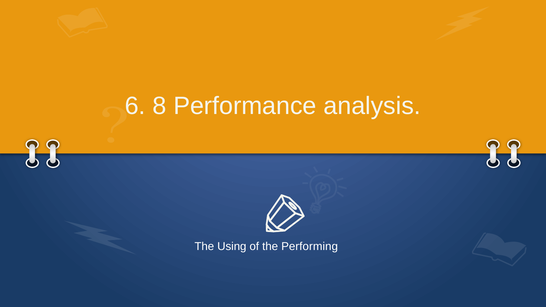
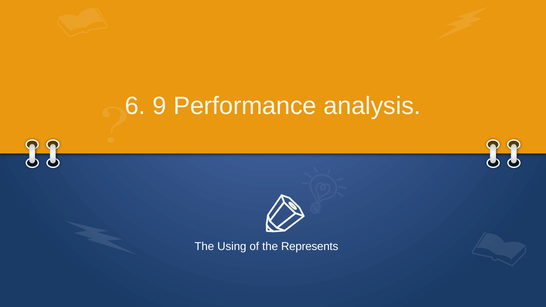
8: 8 -> 9
Performing: Performing -> Represents
